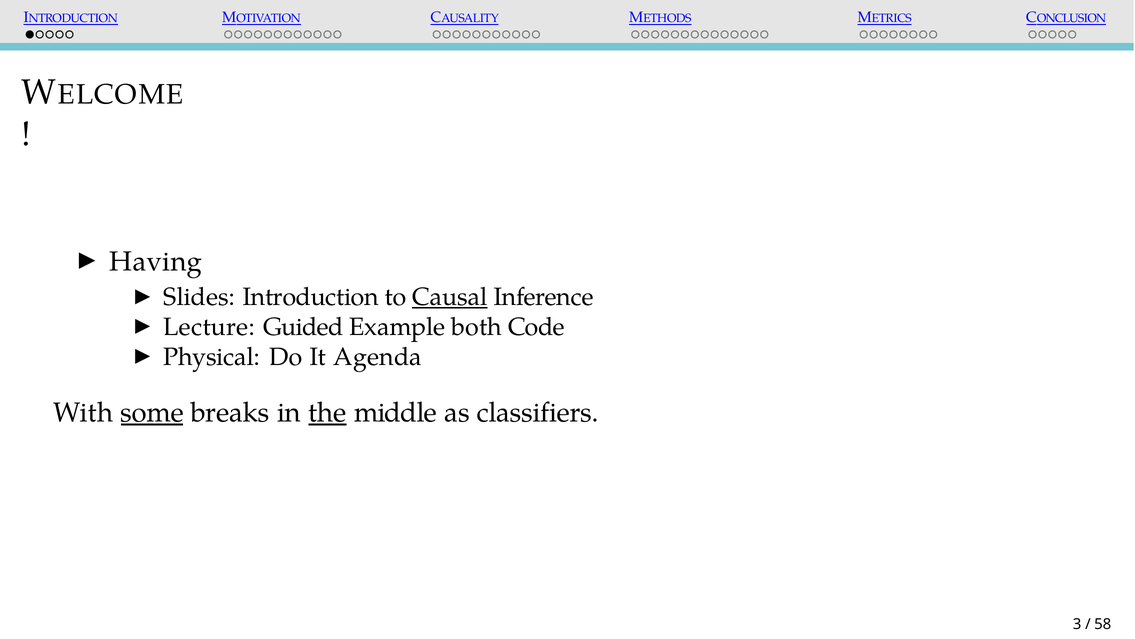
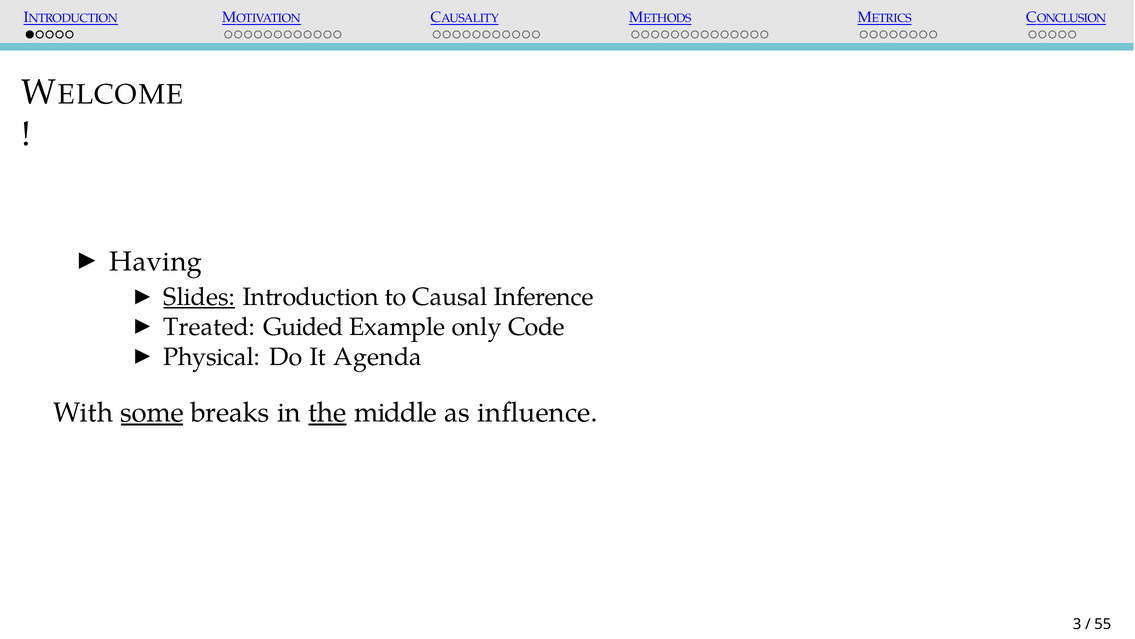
Slides underline: none -> present
Causal underline: present -> none
Lecture: Lecture -> Treated
both: both -> only
classifiers: classifiers -> influence
58: 58 -> 55
